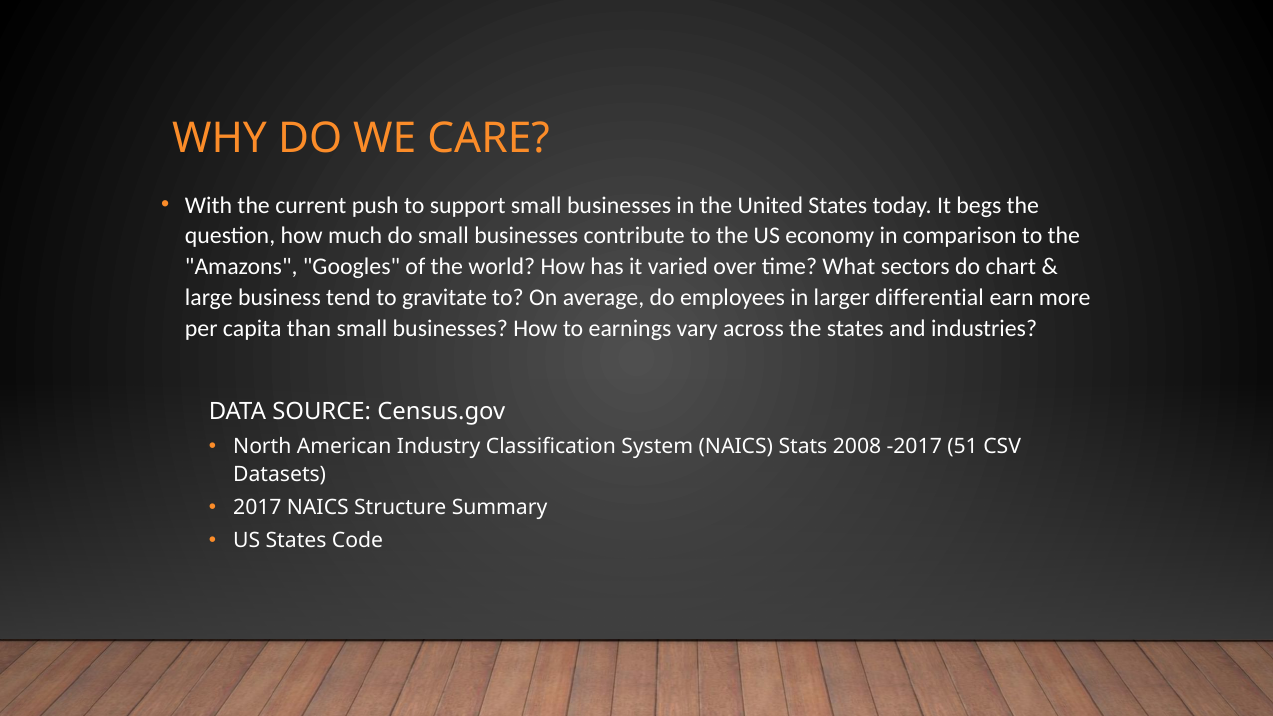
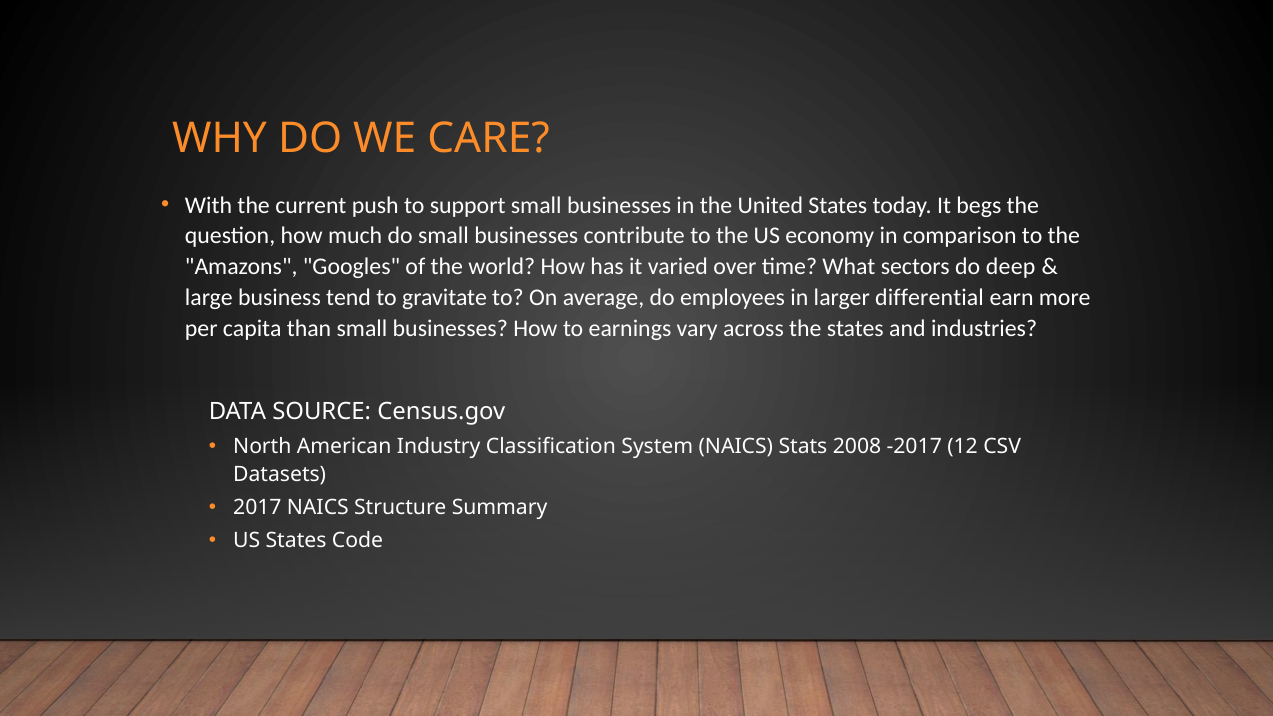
chart: chart -> deep
51: 51 -> 12
